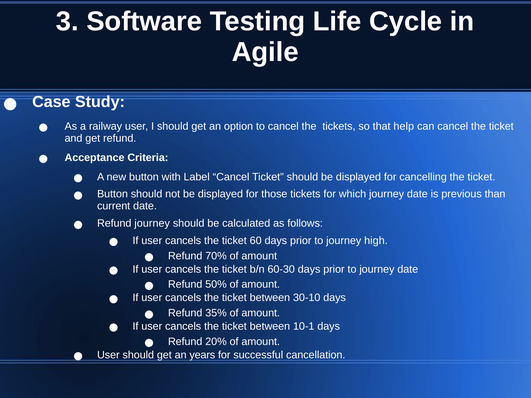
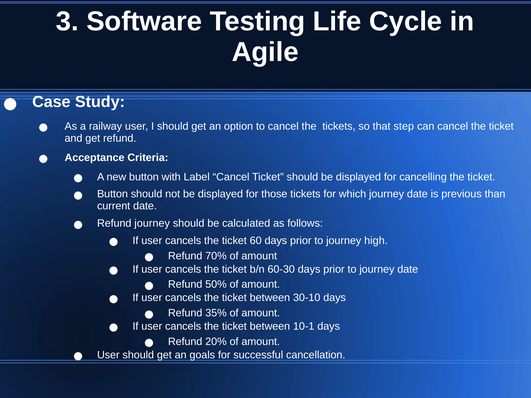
help: help -> step
years: years -> goals
